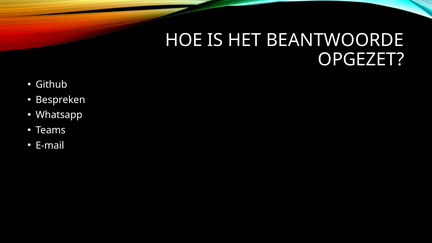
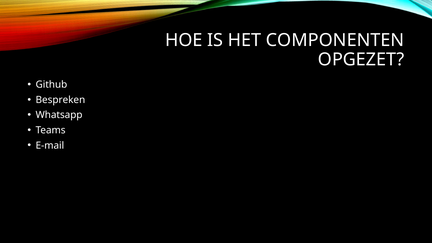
BEANTWOORDE: BEANTWOORDE -> COMPONENTEN
